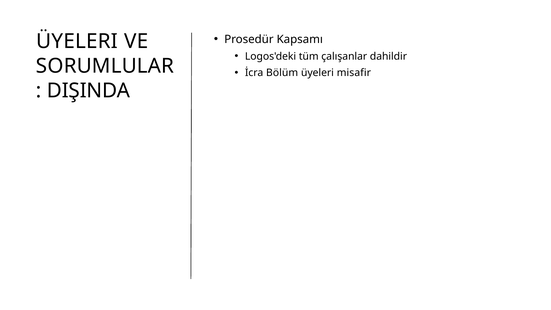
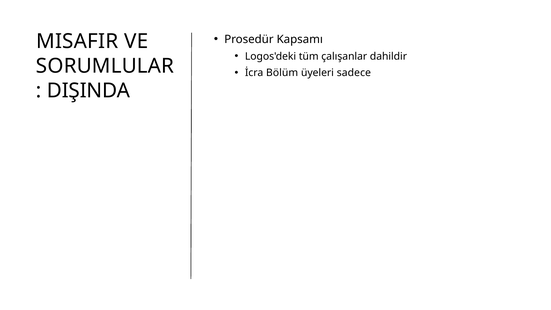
ÜYELERI at (77, 41): ÜYELERI -> MISAFIR
misafir: misafir -> sadece
